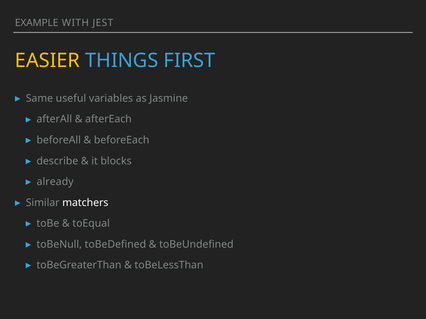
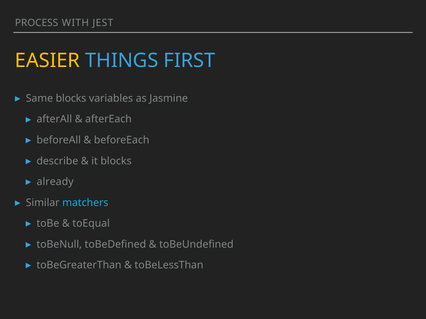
EXAMPLE: EXAMPLE -> PROCESS
Same useful: useful -> blocks
matchers colour: white -> light blue
